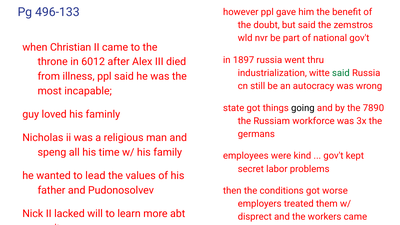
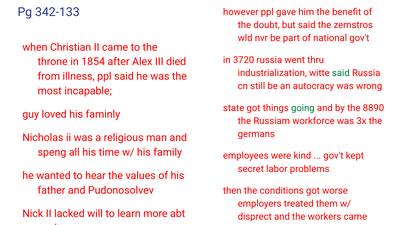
496-133: 496-133 -> 342-133
1897: 1897 -> 3720
6012: 6012 -> 1854
going colour: black -> green
7890: 7890 -> 8890
lead: lead -> hear
